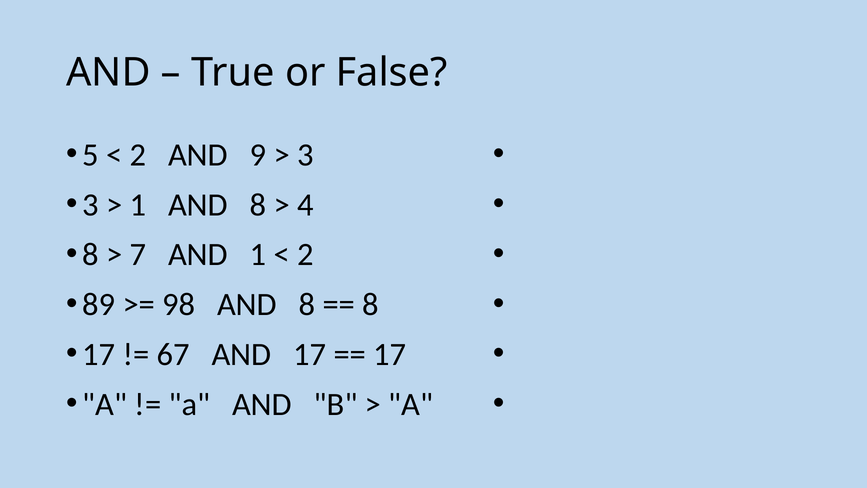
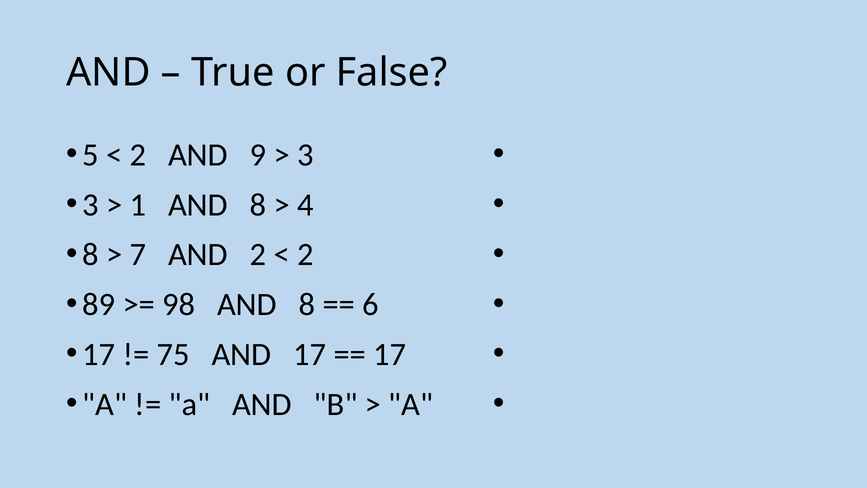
AND 1: 1 -> 2
8 at (371, 304): 8 -> 6
67: 67 -> 75
